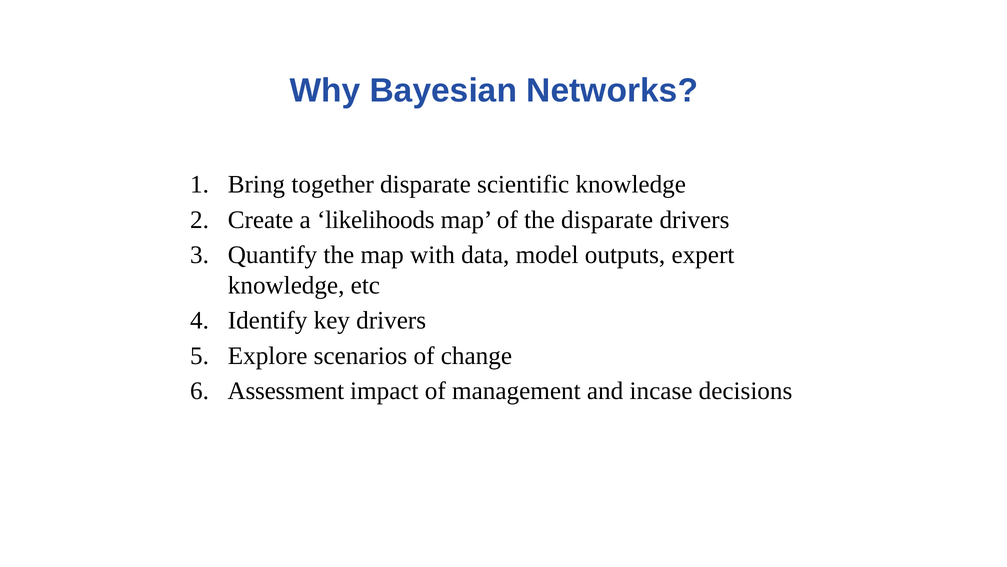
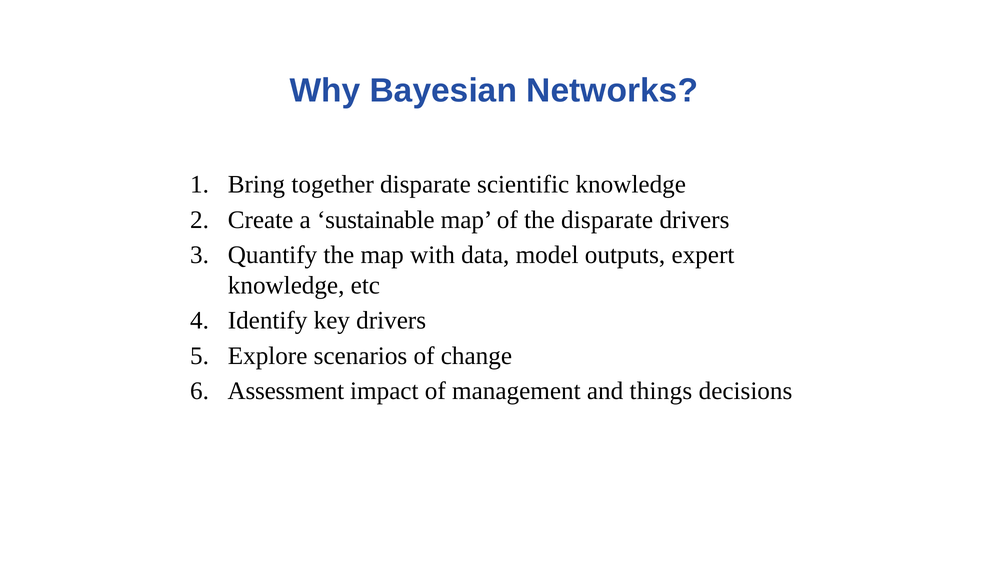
likelihoods: likelihoods -> sustainable
incase: incase -> things
